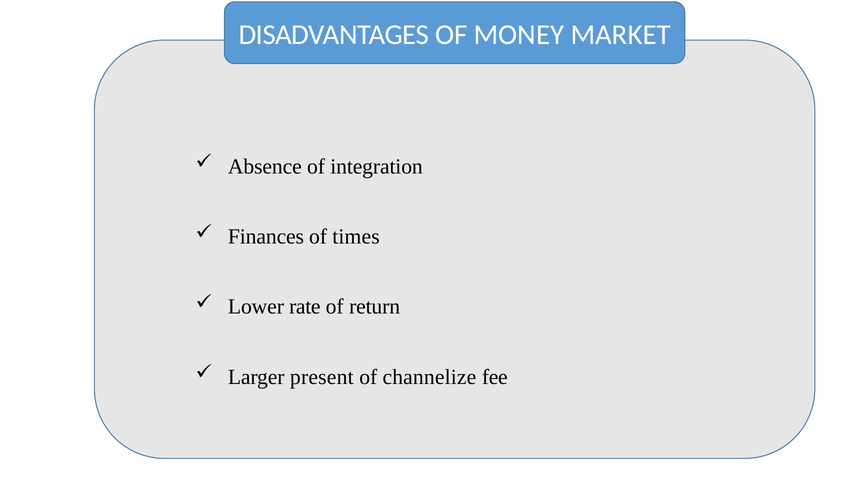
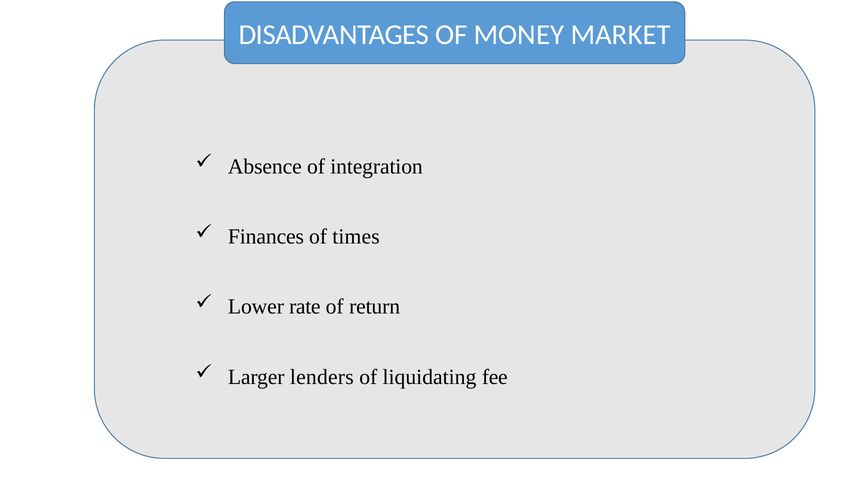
present: present -> lenders
channelize: channelize -> liquidating
